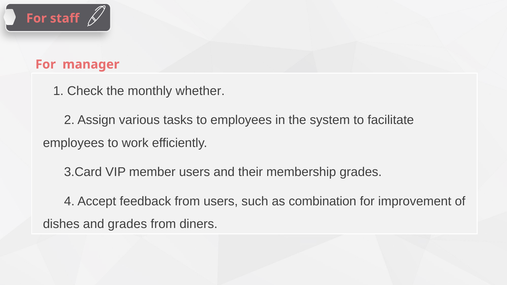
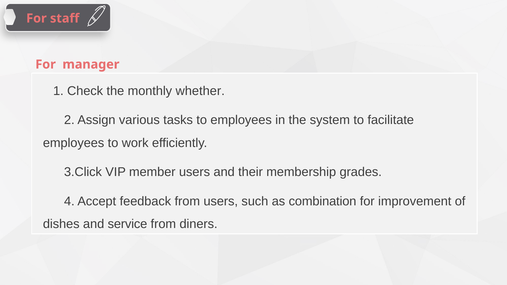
3.Card: 3.Card -> 3.Click
and grades: grades -> service
